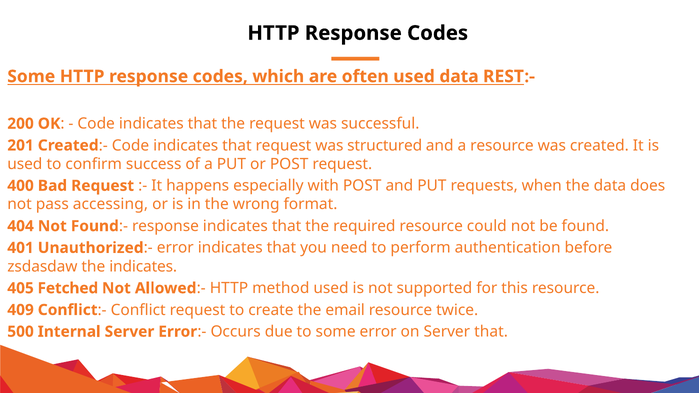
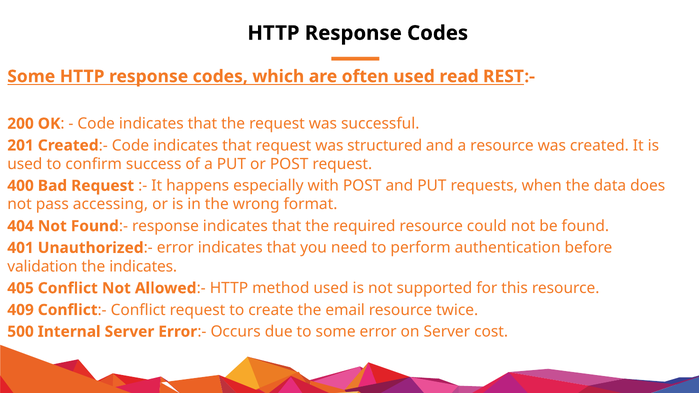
used data: data -> read
zsdasdaw: zsdasdaw -> validation
405 Fetched: Fetched -> Conflict
Server that: that -> cost
